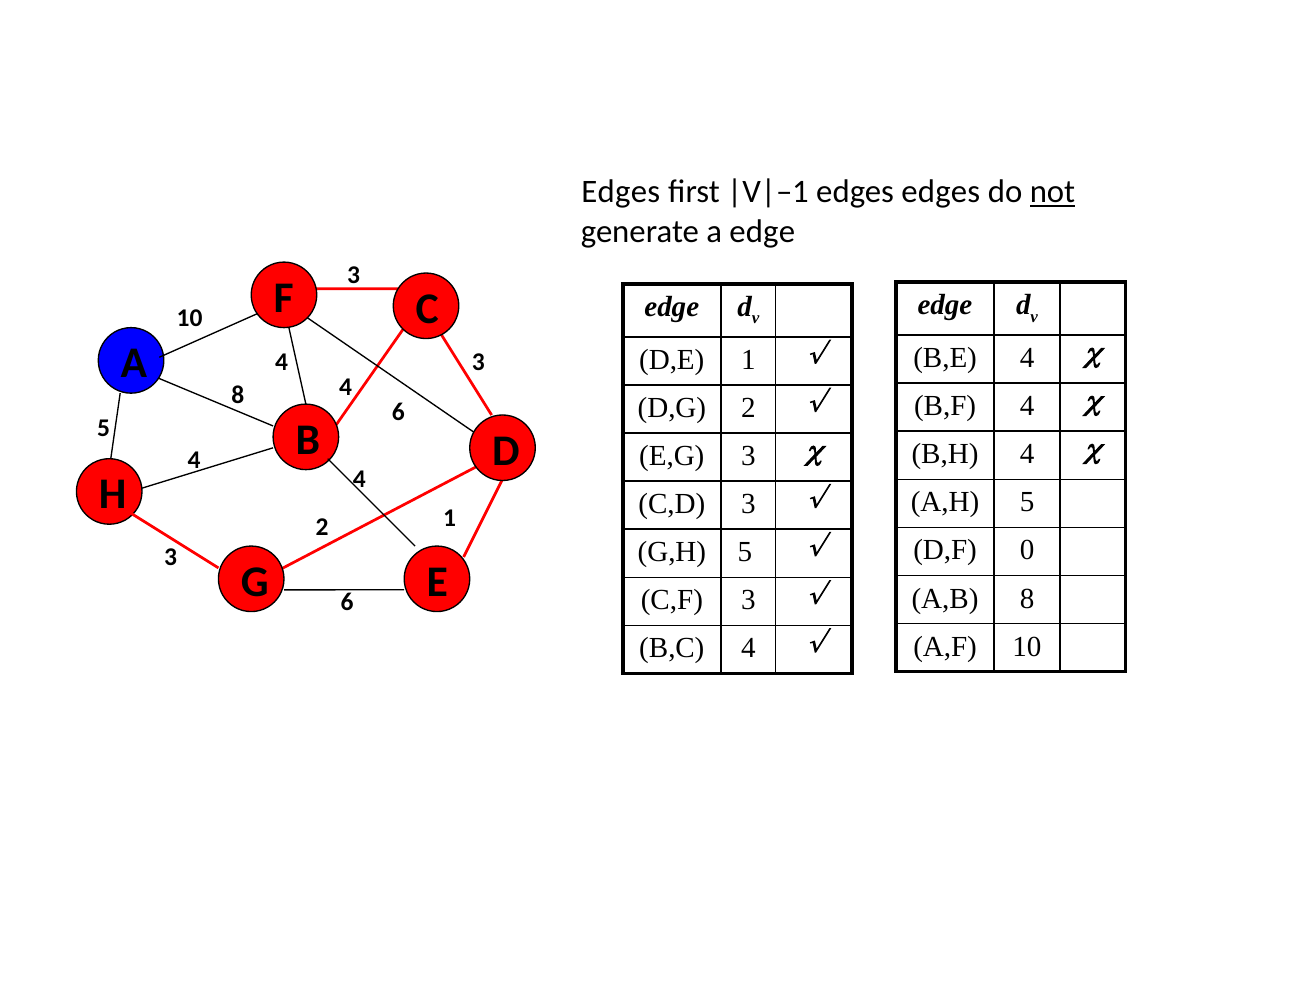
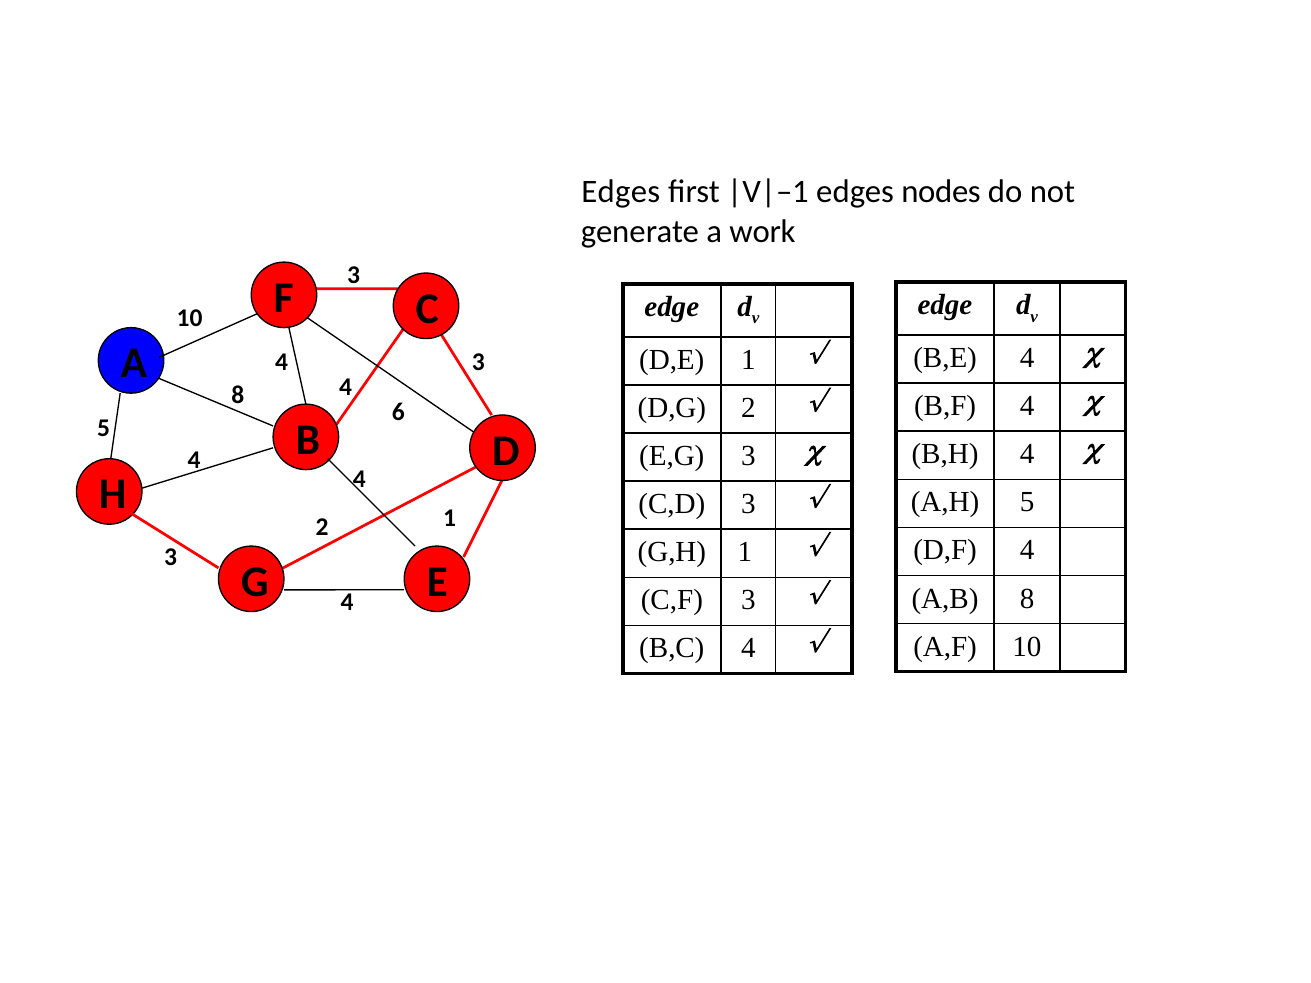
edges edges: edges -> nodes
not underline: present -> none
a edge: edge -> work
D,F 0: 0 -> 4
G,H 5: 5 -> 1
G 6: 6 -> 4
